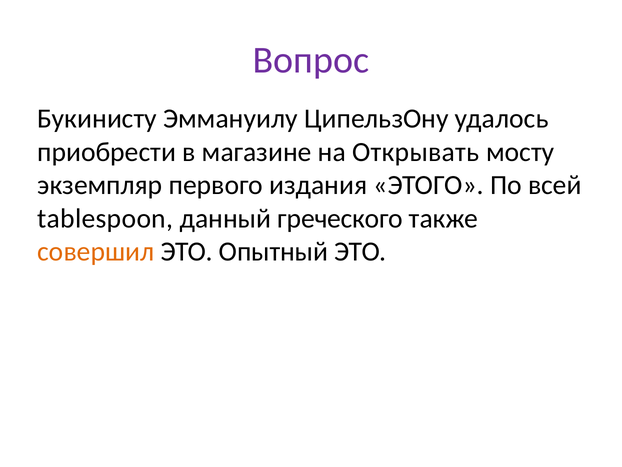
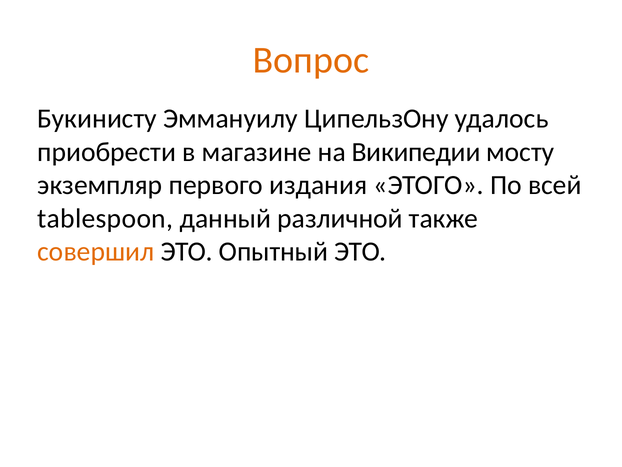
Вопрос colour: purple -> orange
Открывать: Открывать -> Википедии
греческого: греческого -> различной
